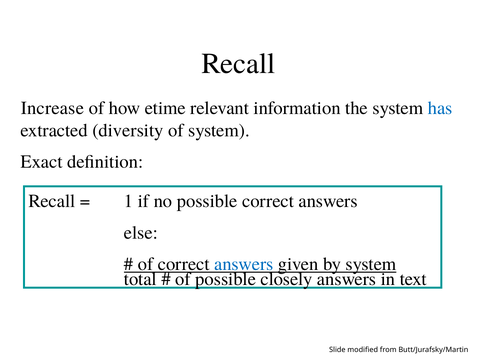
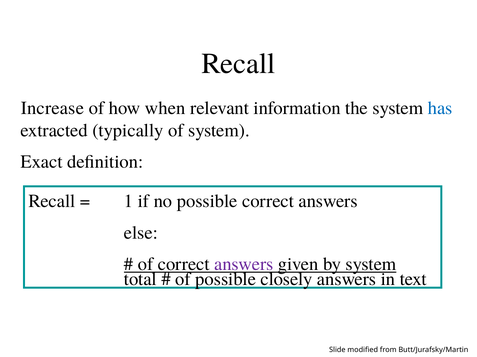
etime: etime -> when
diversity: diversity -> typically
answers at (244, 265) colour: blue -> purple
